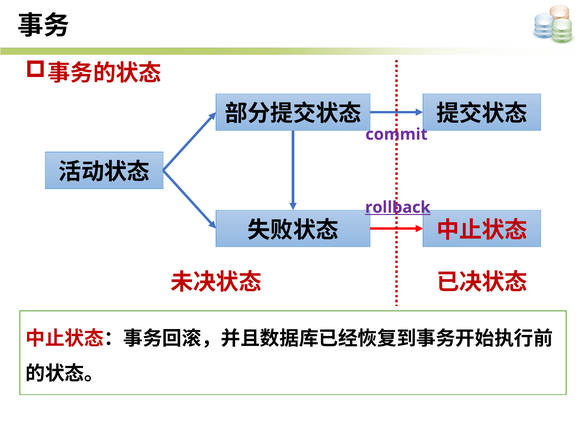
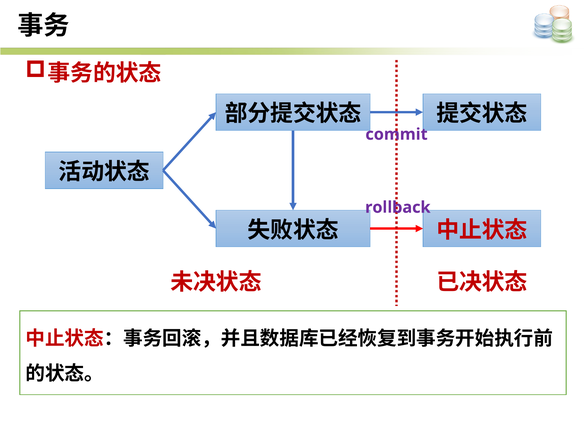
rollback underline: present -> none
